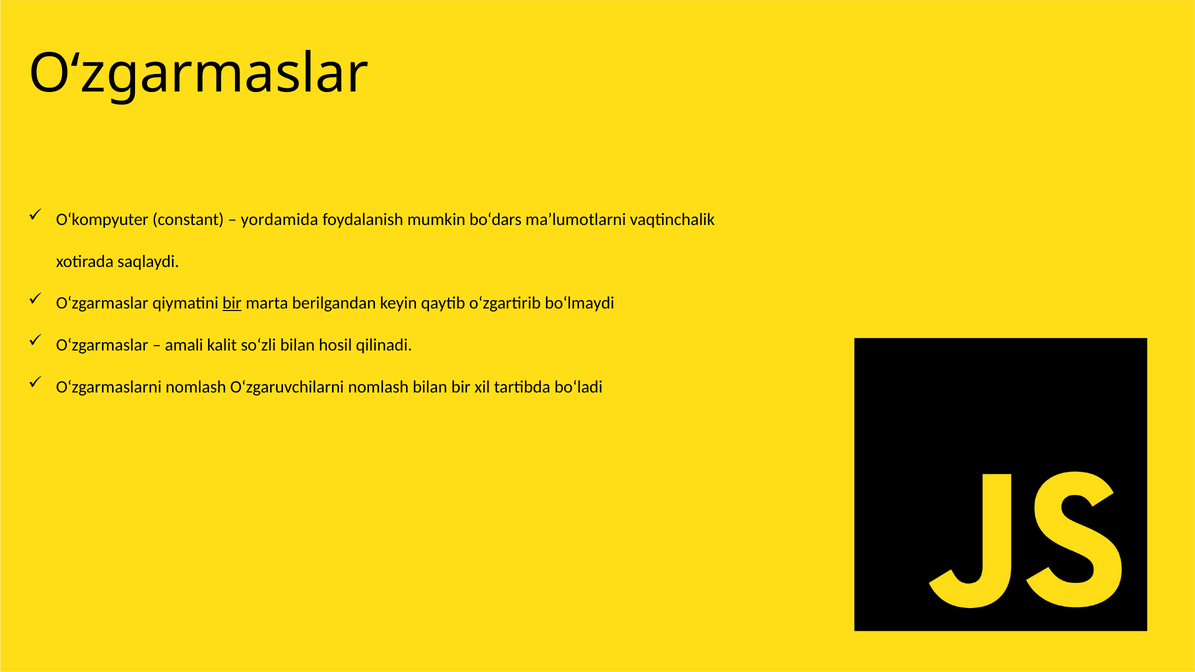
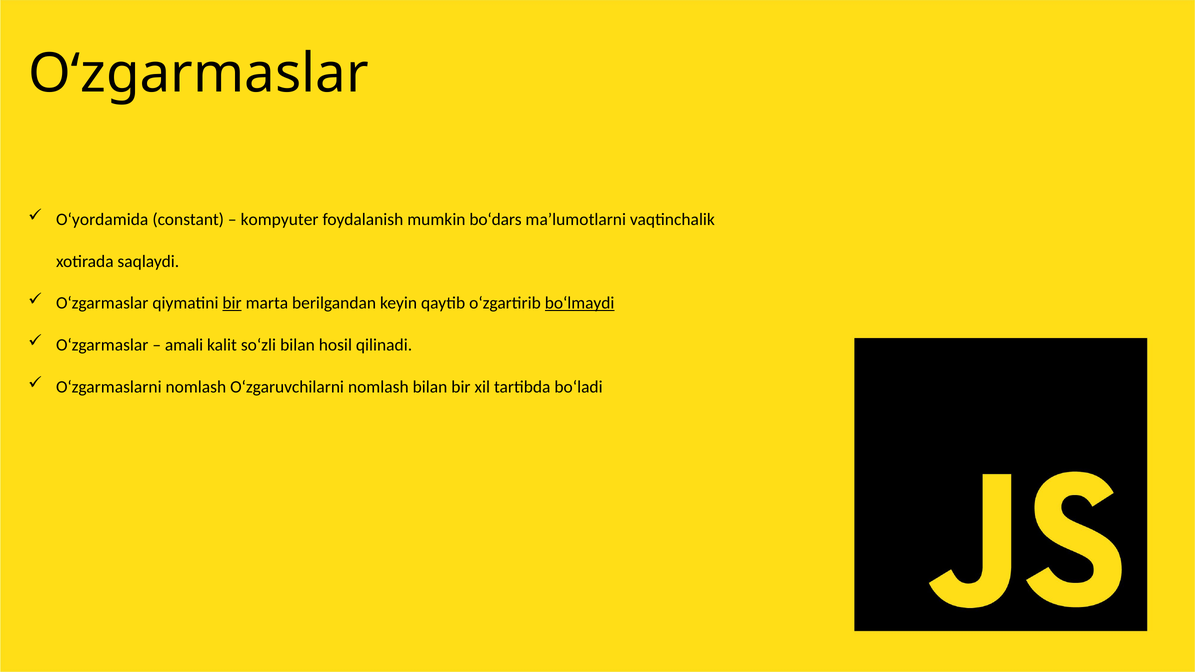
O‘kompyuter: O‘kompyuter -> O‘yordamida
yordamida: yordamida -> kompyuter
bo‘lmaydi underline: none -> present
